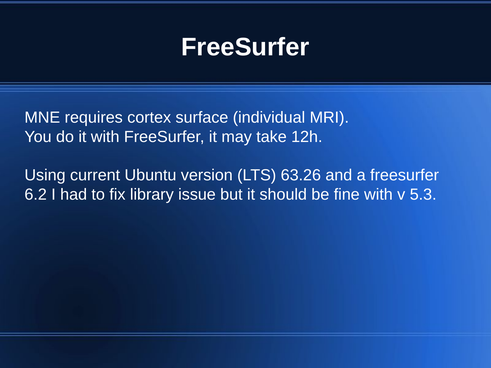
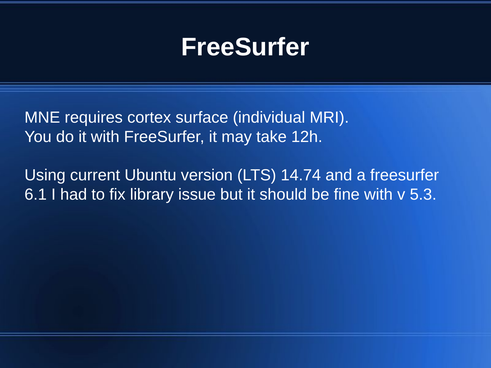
63.26: 63.26 -> 14.74
6.2: 6.2 -> 6.1
